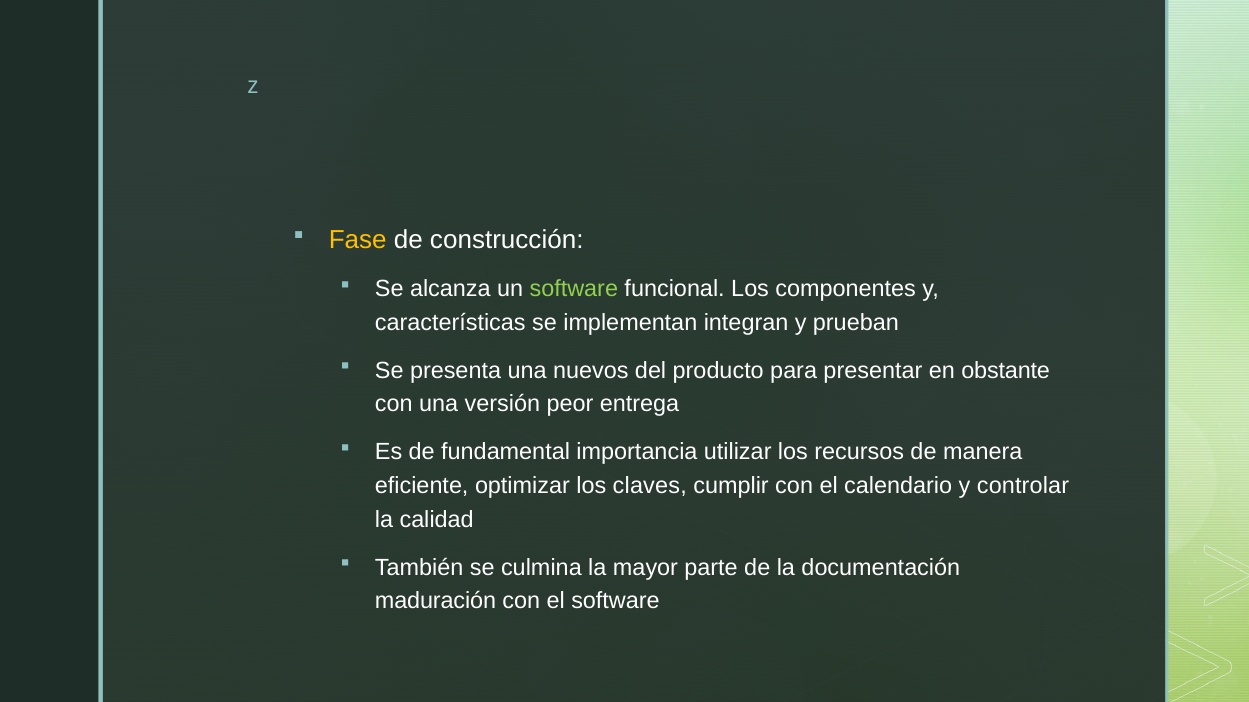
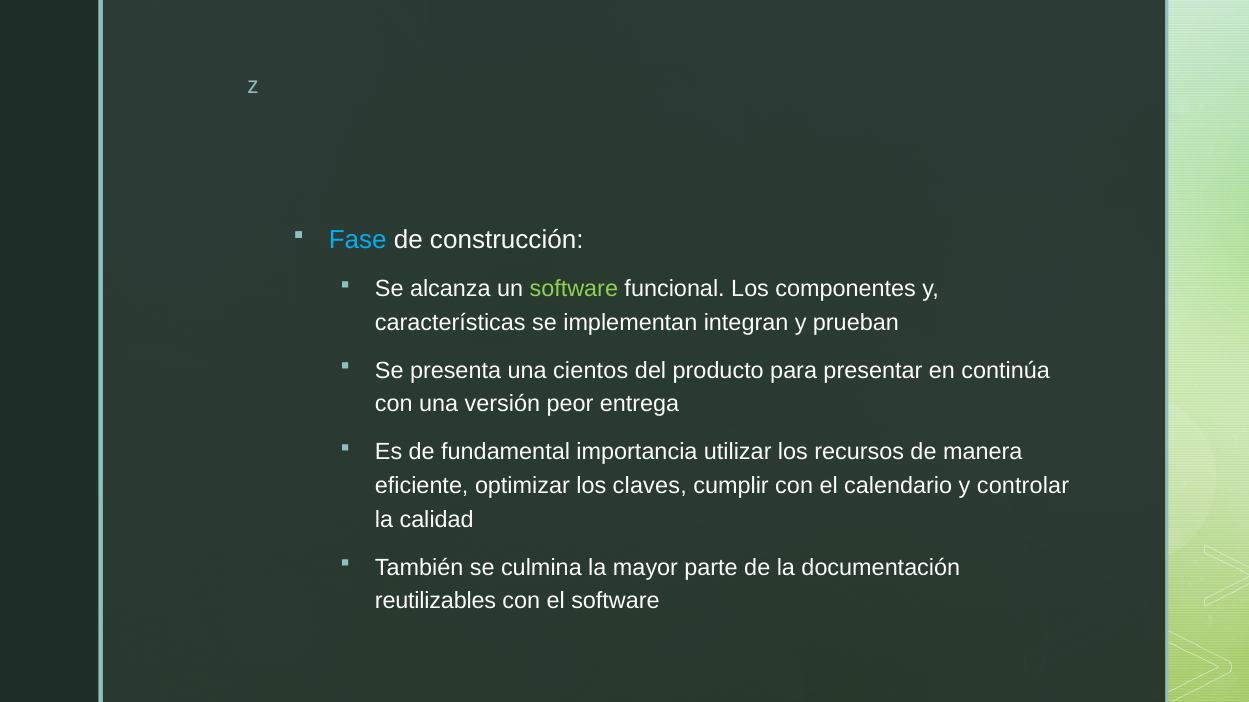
Fase colour: yellow -> light blue
nuevos: nuevos -> cientos
obstante: obstante -> continúa
maduración: maduración -> reutilizables
